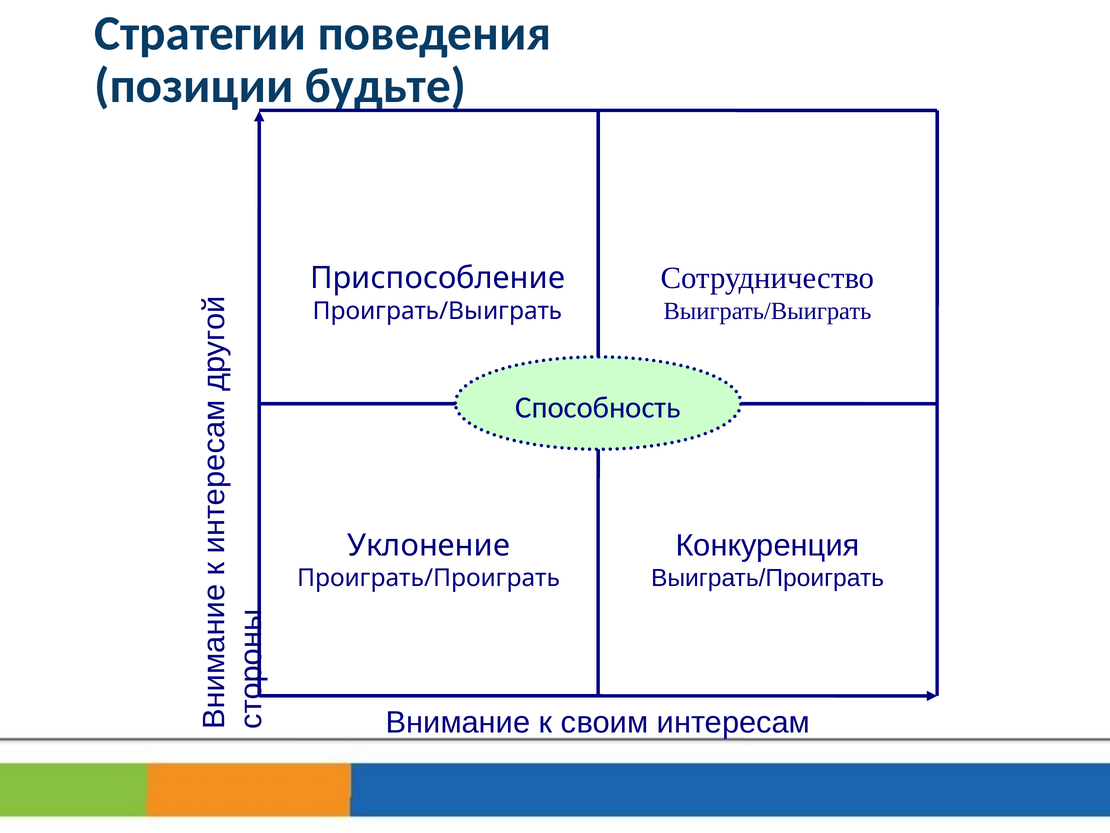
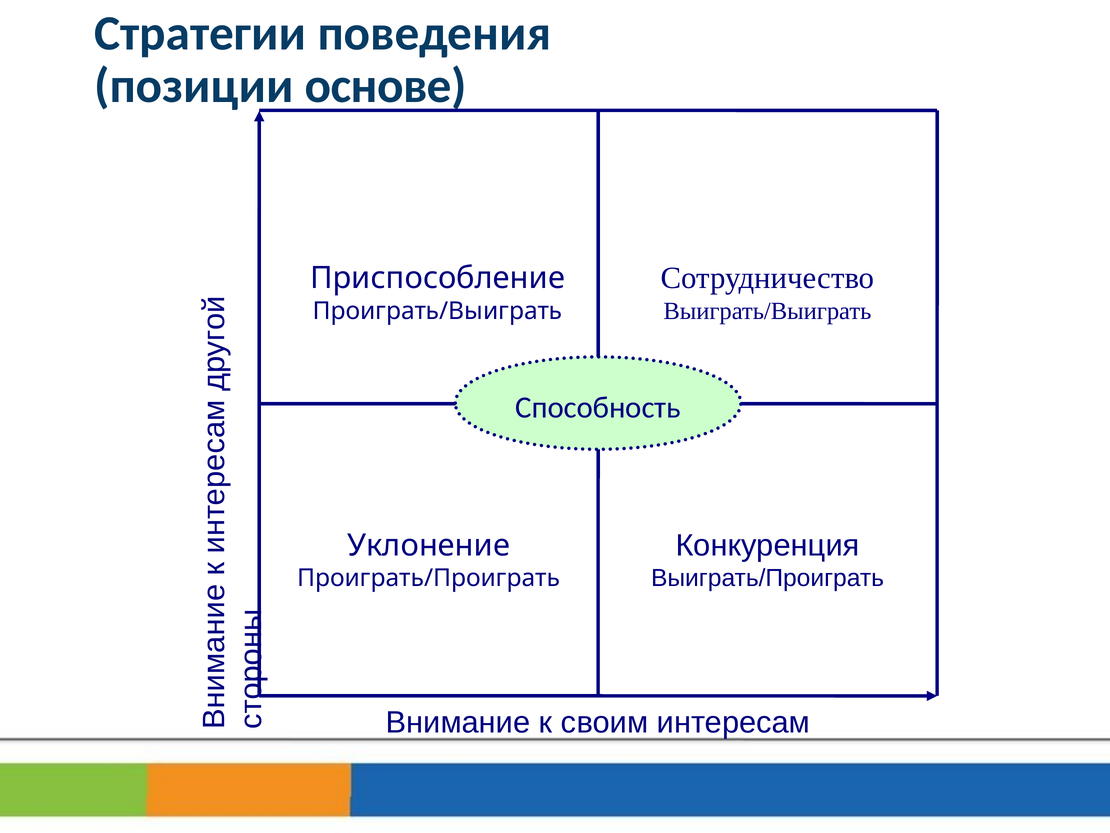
будьте: будьте -> основе
